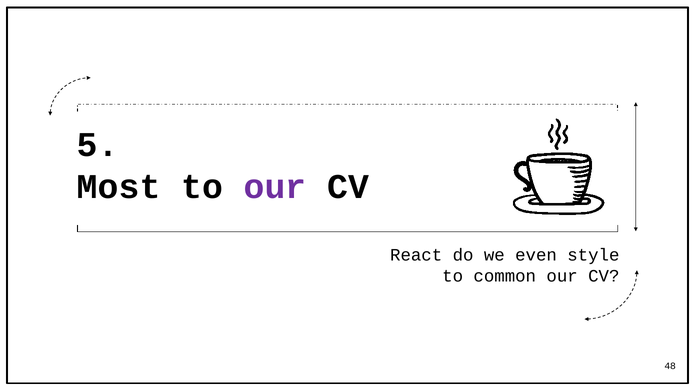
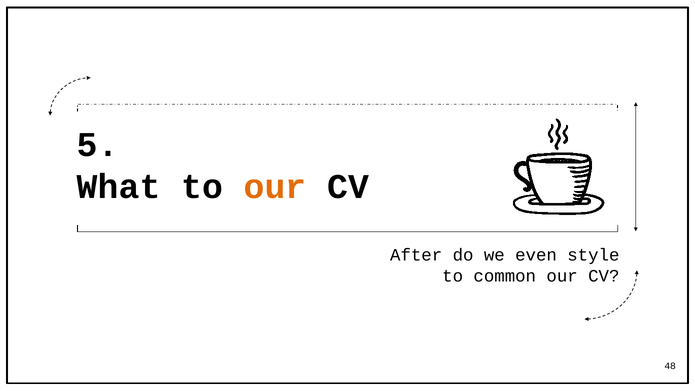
Most: Most -> What
our at (275, 187) colour: purple -> orange
React: React -> After
